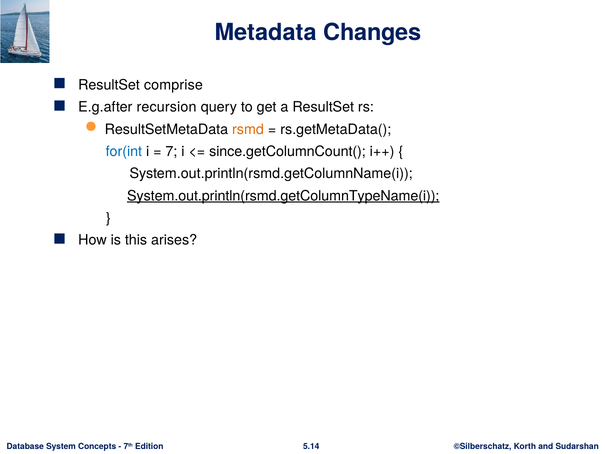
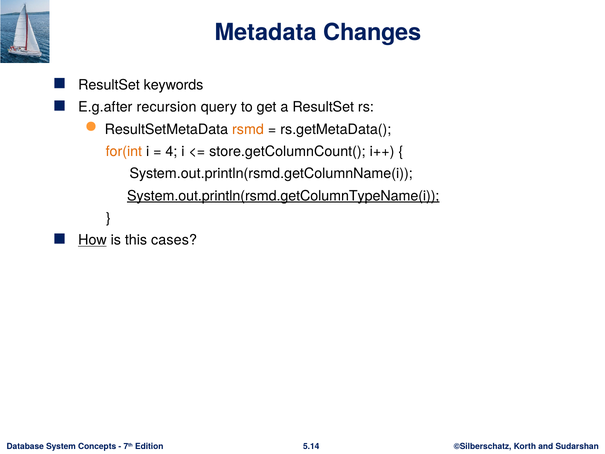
comprise: comprise -> keywords
for(int colour: blue -> orange
7: 7 -> 4
since.getColumnCount(: since.getColumnCount( -> store.getColumnCount(
How underline: none -> present
arises: arises -> cases
